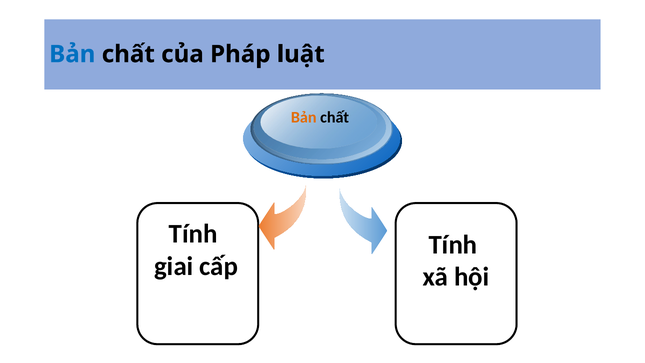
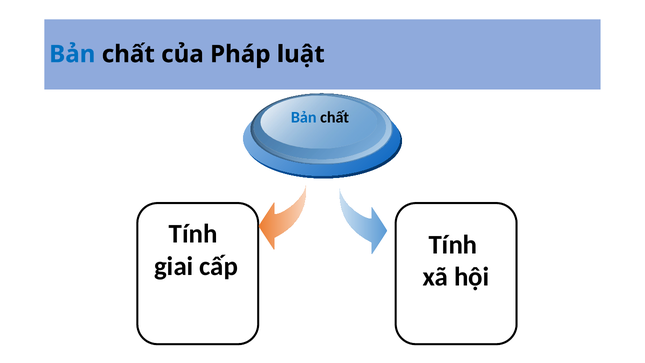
Bản at (304, 117) colour: orange -> blue
